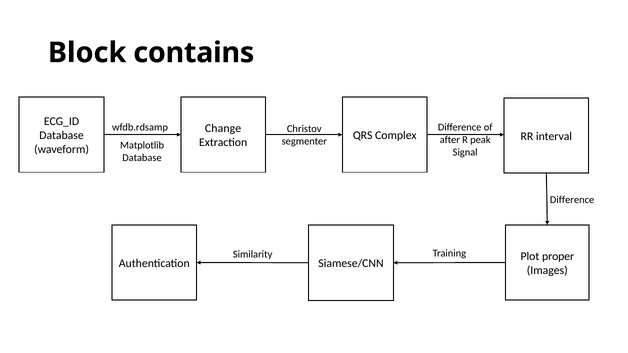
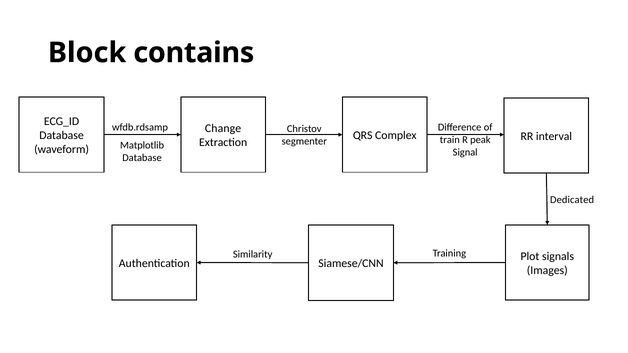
after: after -> train
Difference at (572, 200): Difference -> Dedicated
proper: proper -> signals
